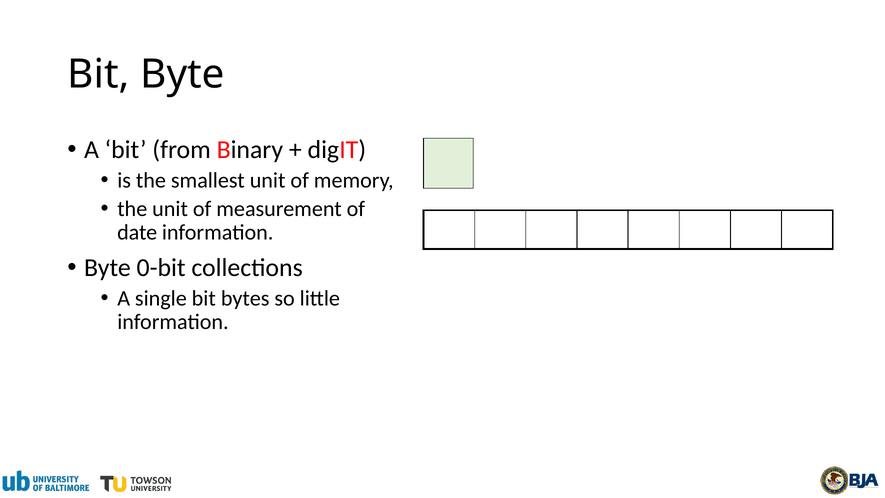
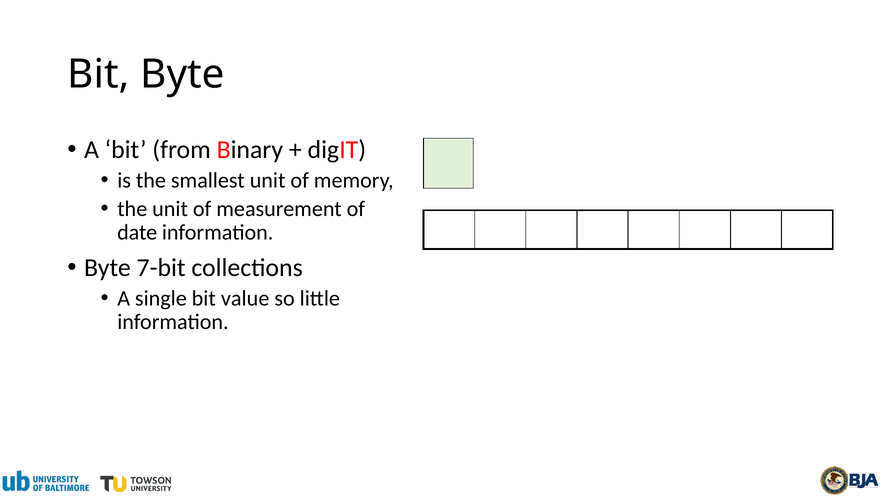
0-bit: 0-bit -> 7-bit
bytes: bytes -> value
